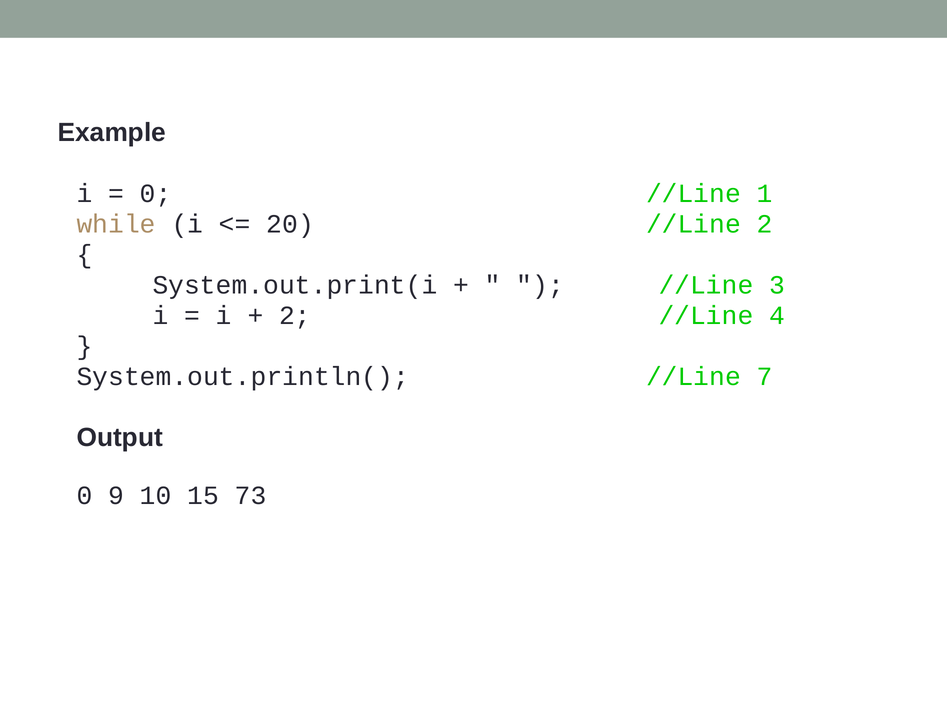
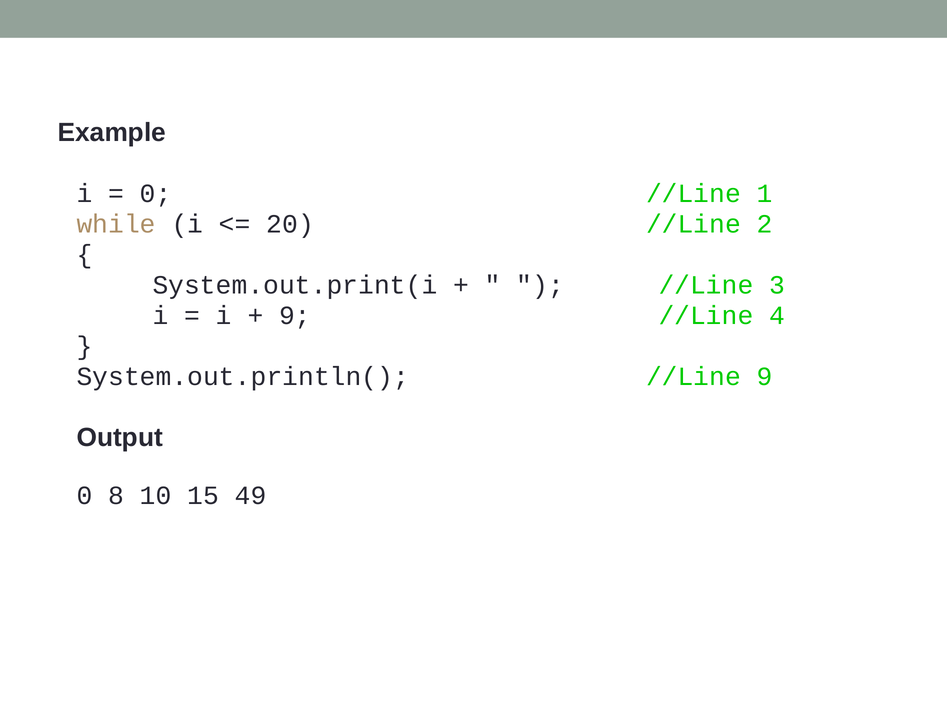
2 at (295, 316): 2 -> 9
//Line 7: 7 -> 9
9: 9 -> 8
73: 73 -> 49
